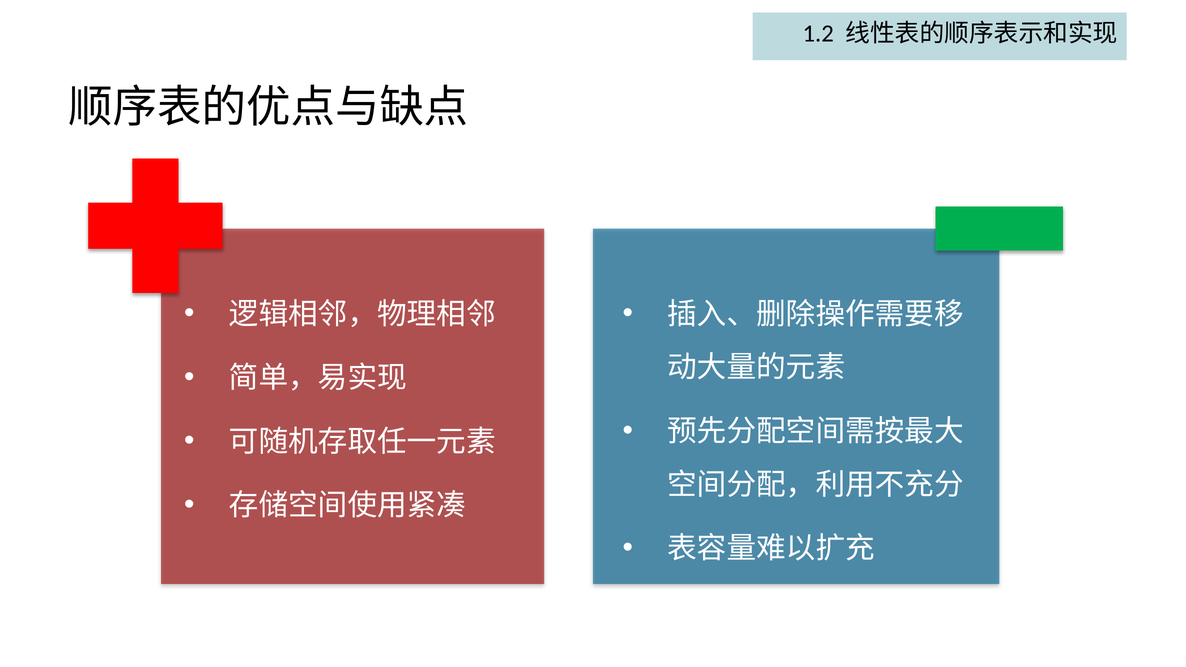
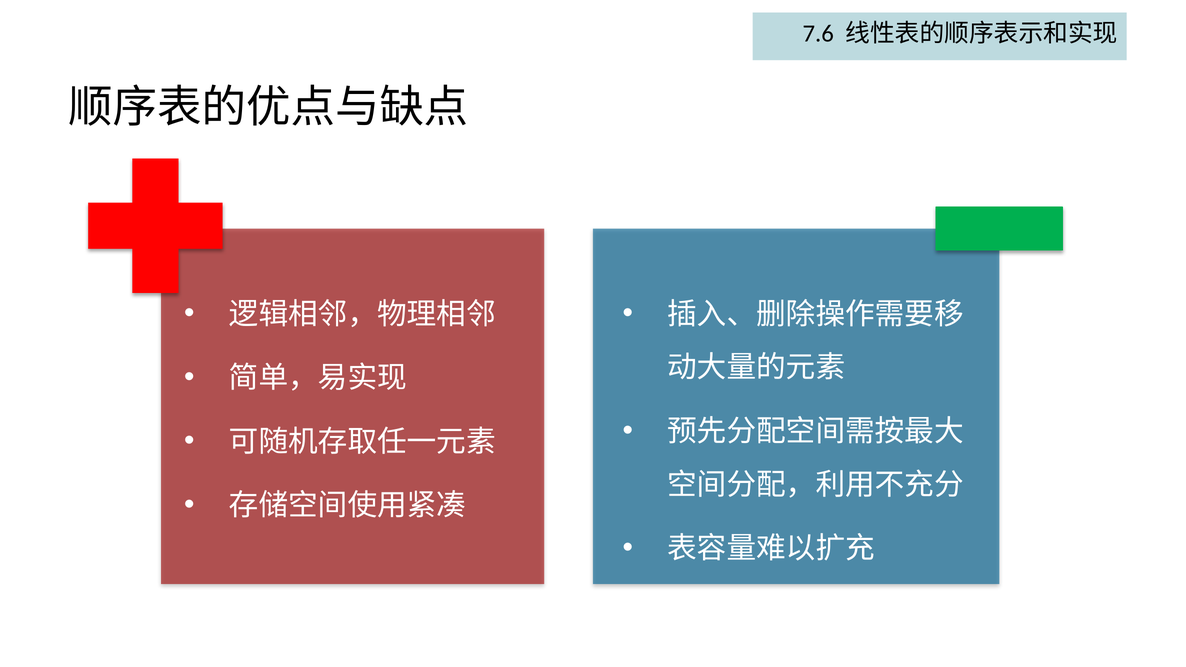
1.2: 1.2 -> 7.6
